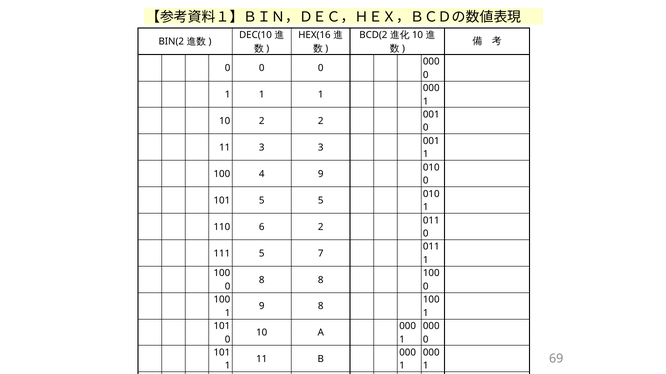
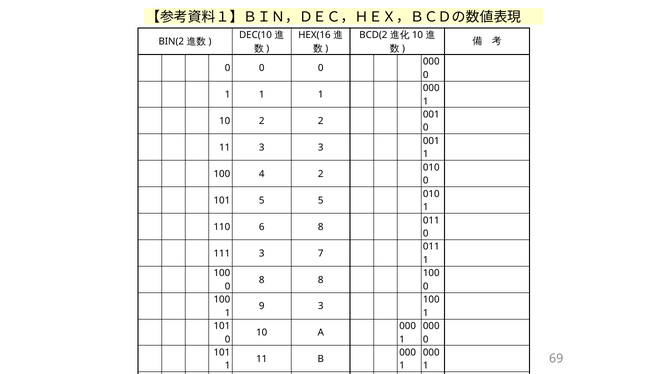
4 9: 9 -> 2
6 2: 2 -> 8
111 5: 5 -> 3
9 8: 8 -> 3
